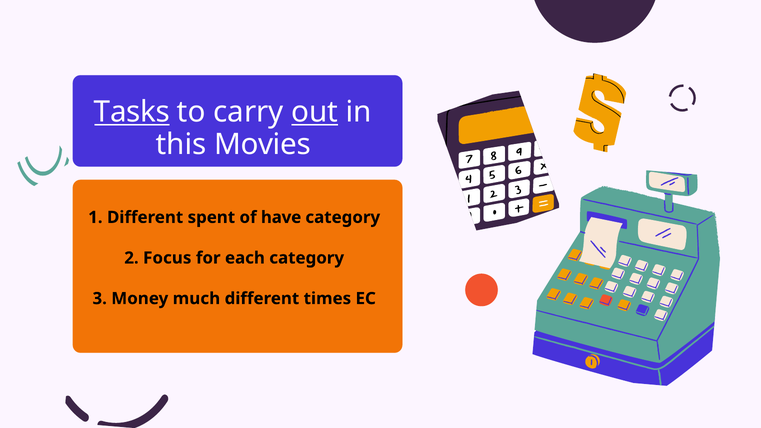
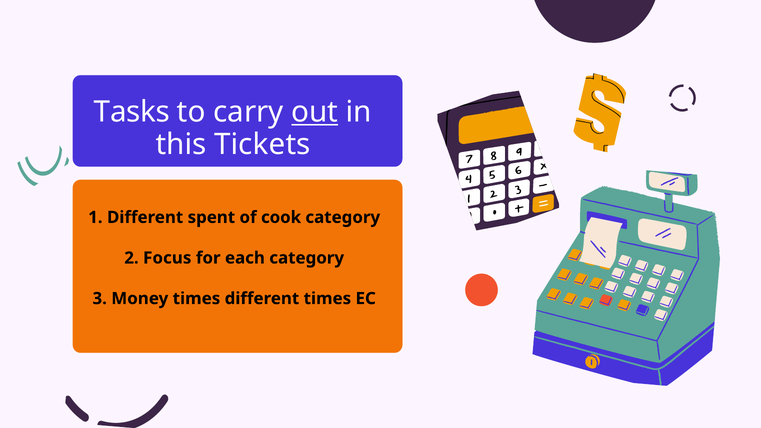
Tasks underline: present -> none
Movies: Movies -> Tickets
have: have -> cook
Money much: much -> times
